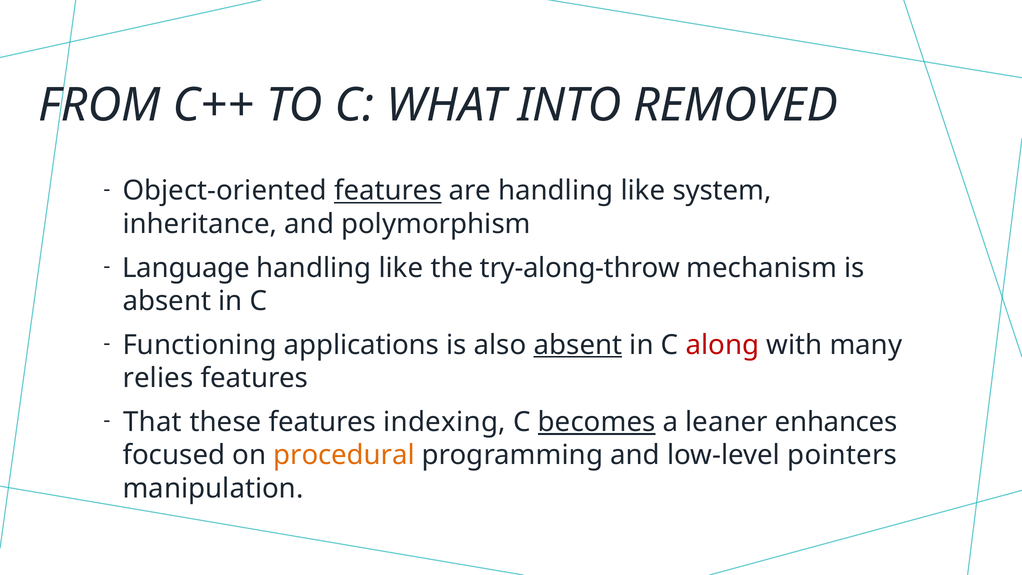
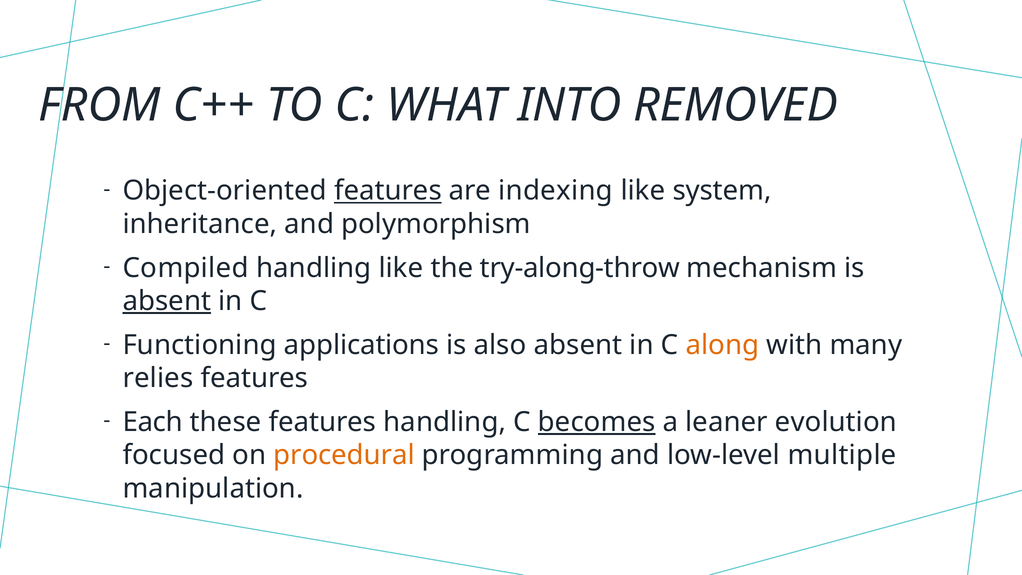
are handling: handling -> indexing
Language: Language -> Compiled
absent at (167, 301) underline: none -> present
absent at (578, 345) underline: present -> none
along colour: red -> orange
That: That -> Each
features indexing: indexing -> handling
enhances: enhances -> evolution
pointers: pointers -> multiple
